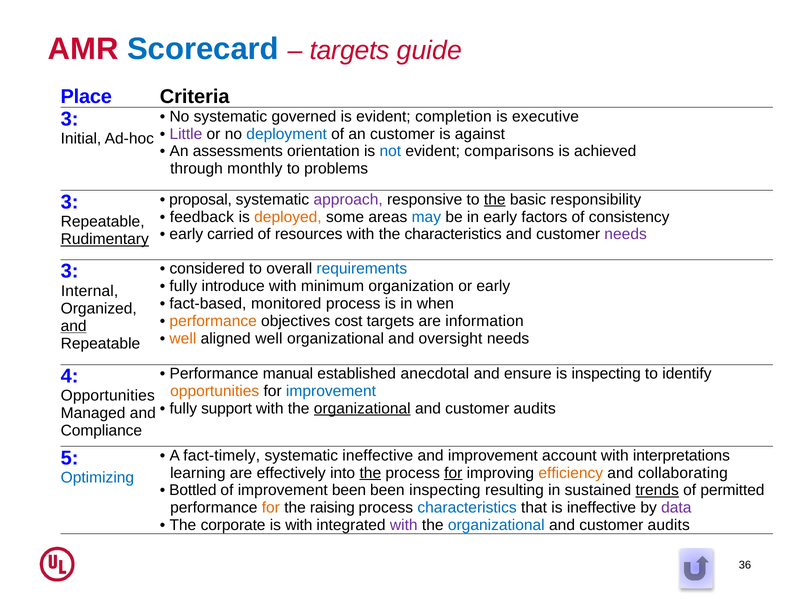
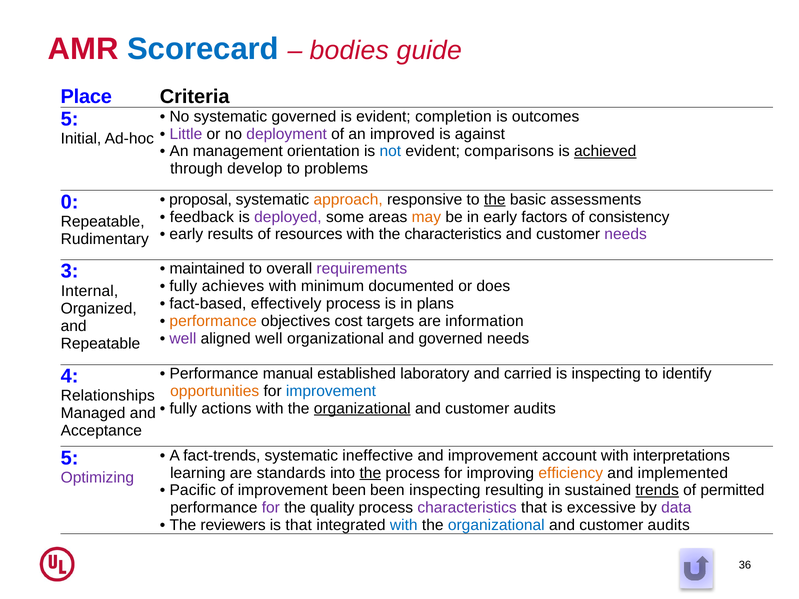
targets at (350, 50): targets -> bodies
executive: executive -> outcomes
3 at (70, 119): 3 -> 5
deployment colour: blue -> purple
an customer: customer -> improved
assessments: assessments -> management
achieved underline: none -> present
monthly: monthly -> develop
approach colour: purple -> orange
responsibility: responsibility -> assessments
3 at (70, 202): 3 -> 0
deployed colour: orange -> purple
may colour: blue -> orange
carried: carried -> results
Rudimentary underline: present -> none
considered: considered -> maintained
requirements colour: blue -> purple
introduce: introduce -> achieves
organization: organization -> documented
or early: early -> does
monitored: monitored -> effectively
when: when -> plans
and at (74, 326) underline: present -> none
well at (183, 339) colour: orange -> purple
and oversight: oversight -> governed
anecdotal: anecdotal -> laboratory
ensure: ensure -> carried
Opportunities at (108, 396): Opportunities -> Relationships
support: support -> actions
Compliance: Compliance -> Acceptance
fact-timely: fact-timely -> fact-trends
effectively: effectively -> standards
for at (453, 473) underline: present -> none
collaborating: collaborating -> implemented
Optimizing colour: blue -> purple
Bottled: Bottled -> Pacific
for at (271, 508) colour: orange -> purple
raising: raising -> quality
characteristics at (467, 508) colour: blue -> purple
is ineffective: ineffective -> excessive
corporate: corporate -> reviewers
is with: with -> that
with at (404, 525) colour: purple -> blue
